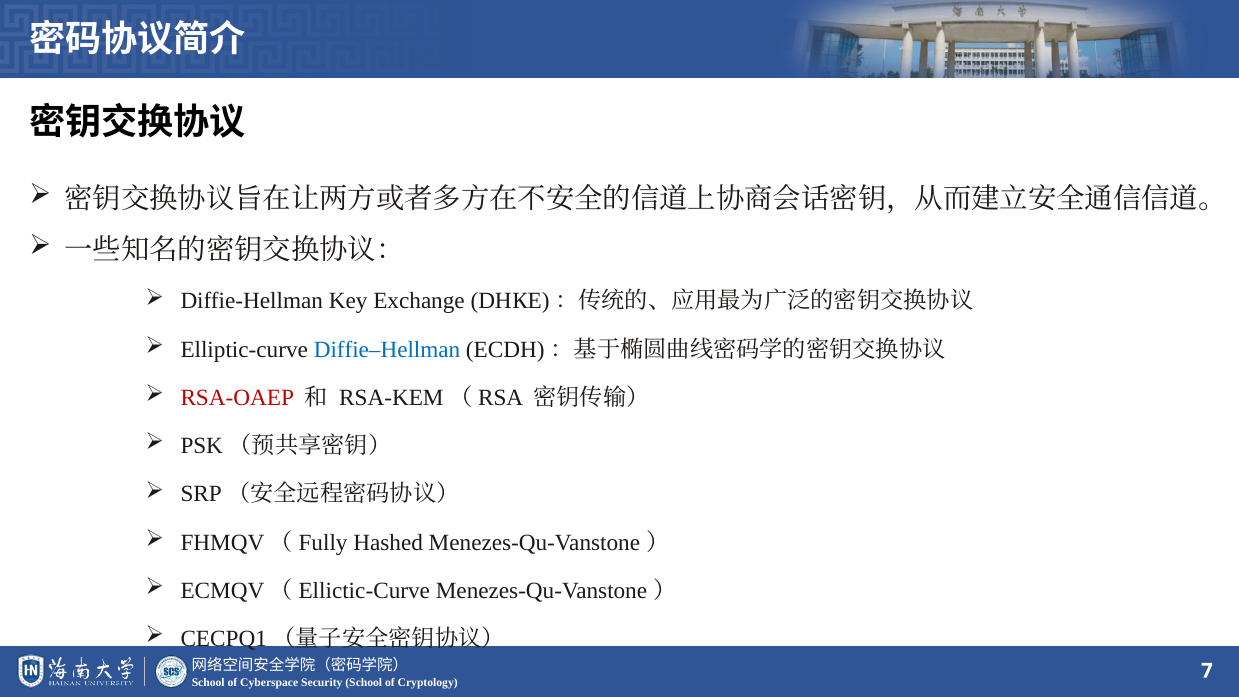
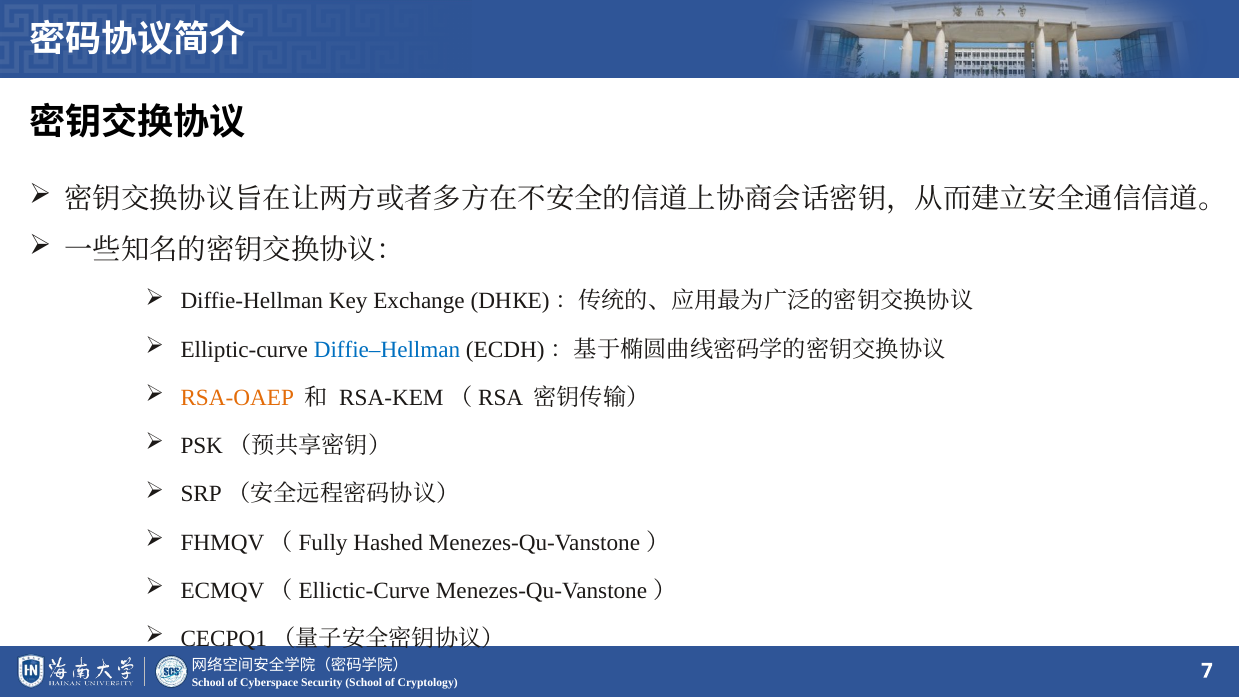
RSA-OAEP colour: red -> orange
